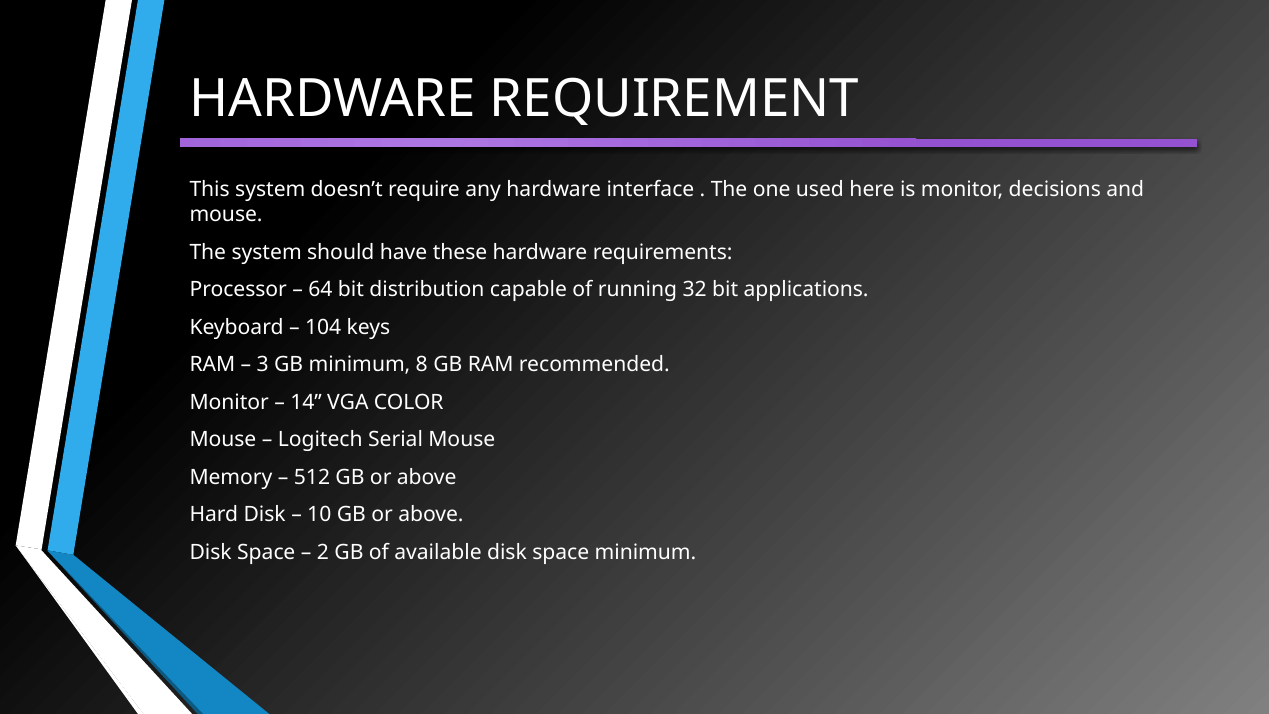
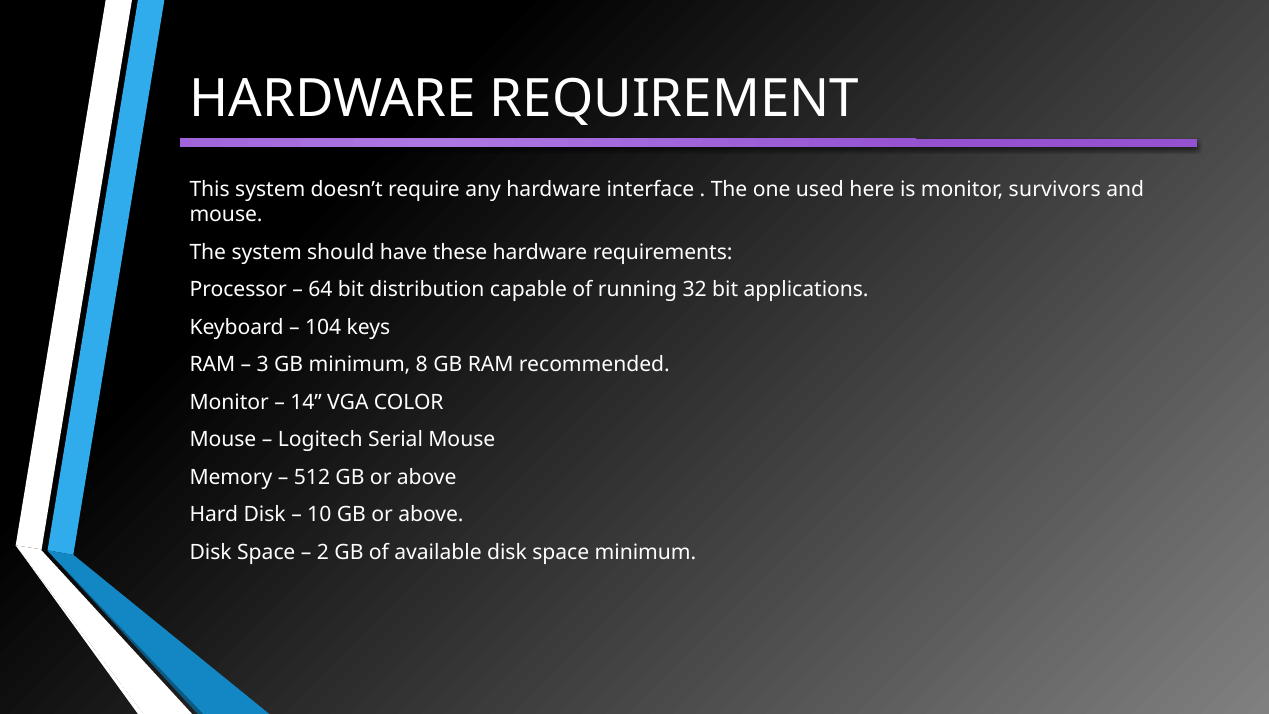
decisions: decisions -> survivors
